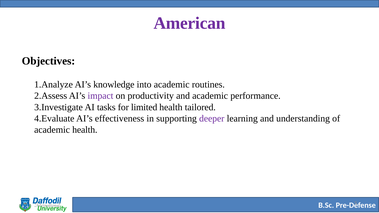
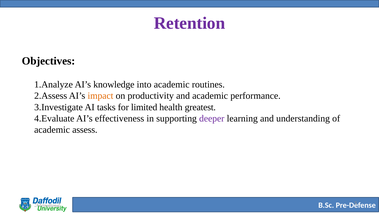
American: American -> Retention
impact colour: purple -> orange
tailored: tailored -> greatest
academic health: health -> assess
